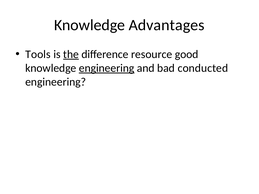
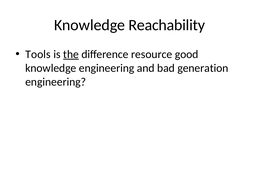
Advantages: Advantages -> Reachability
engineering at (107, 68) underline: present -> none
conducted: conducted -> generation
